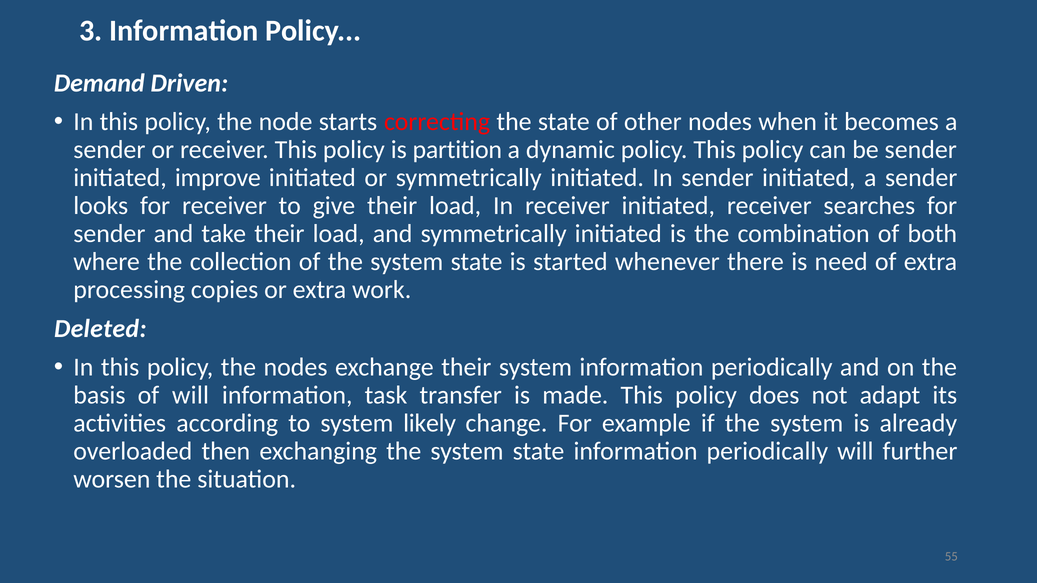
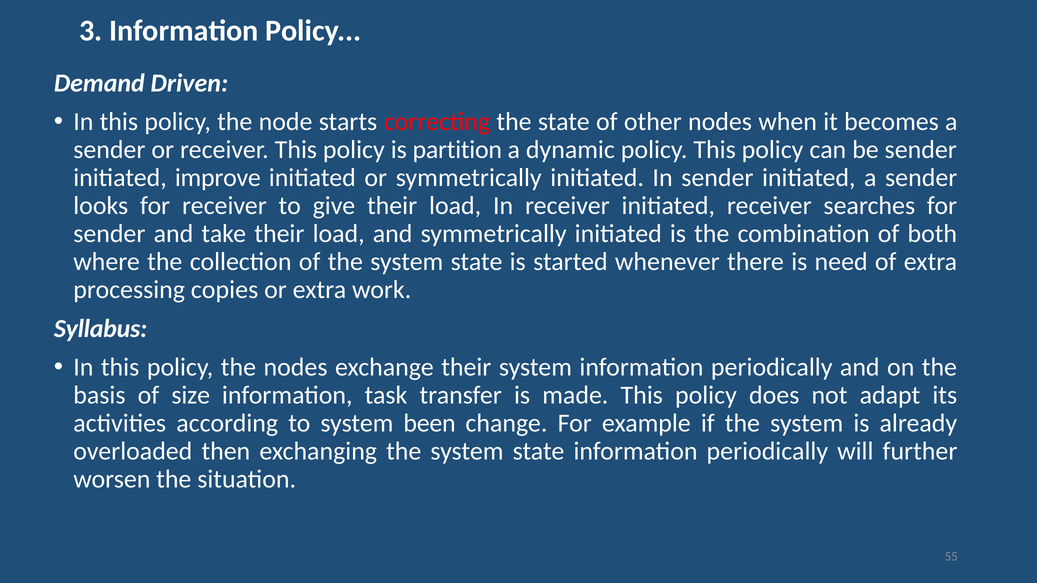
Deleted: Deleted -> Syllabus
of will: will -> size
likely: likely -> been
